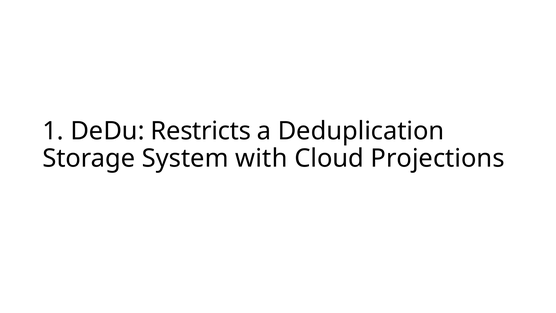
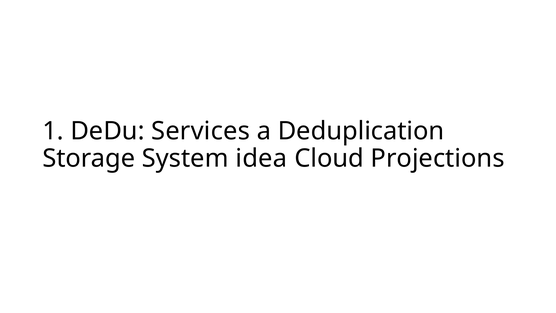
Restricts: Restricts -> Services
with: with -> idea
